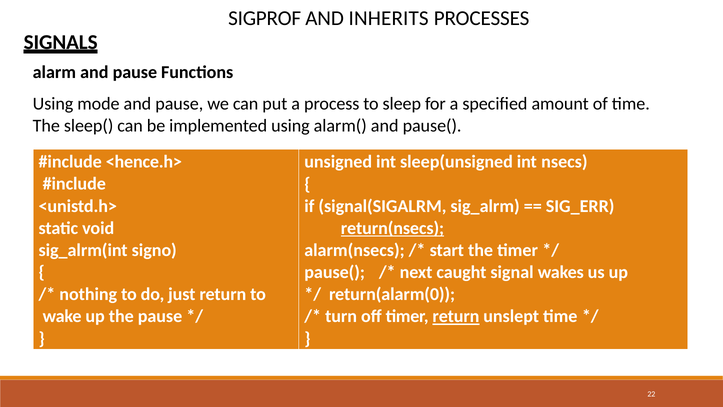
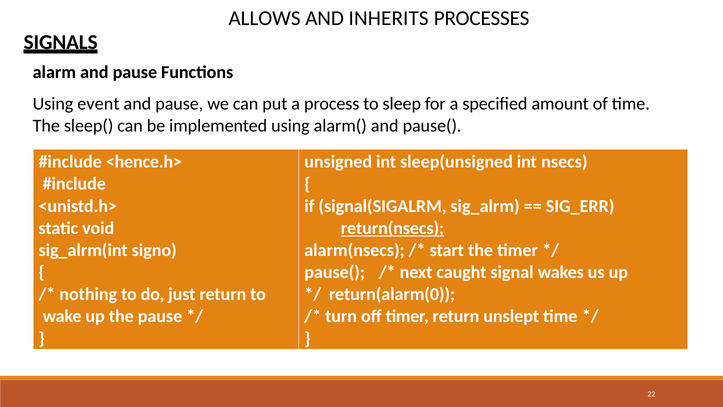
SIGPROF: SIGPROF -> ALLOWS
mode: mode -> event
return at (456, 316) underline: present -> none
